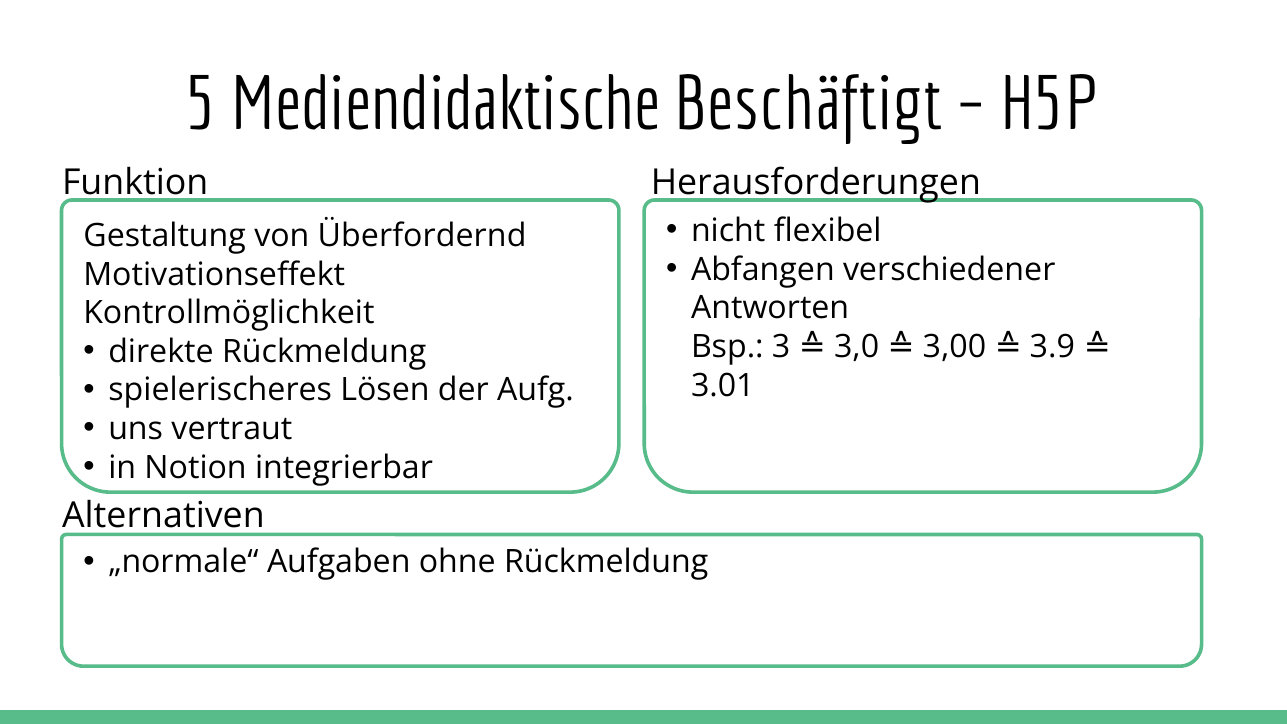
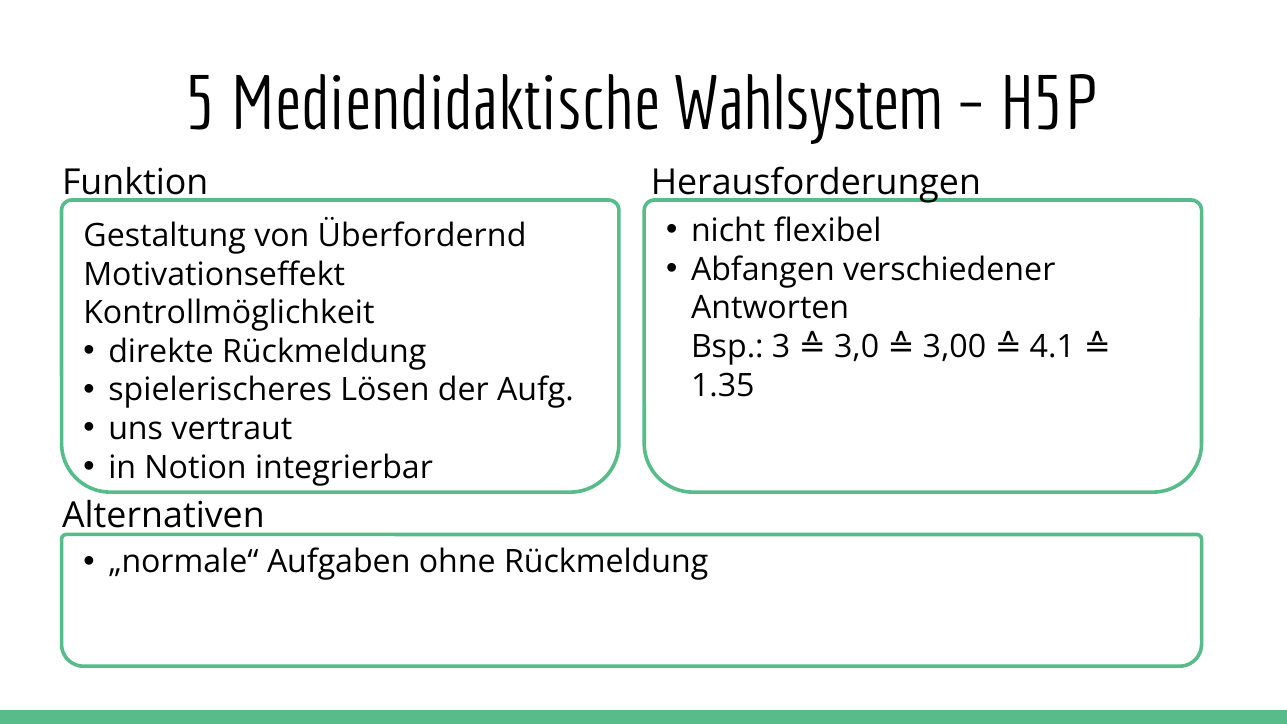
Beschäftigt: Beschäftigt -> Wahlsystem
3.9: 3.9 -> 4.1
3.01: 3.01 -> 1.35
